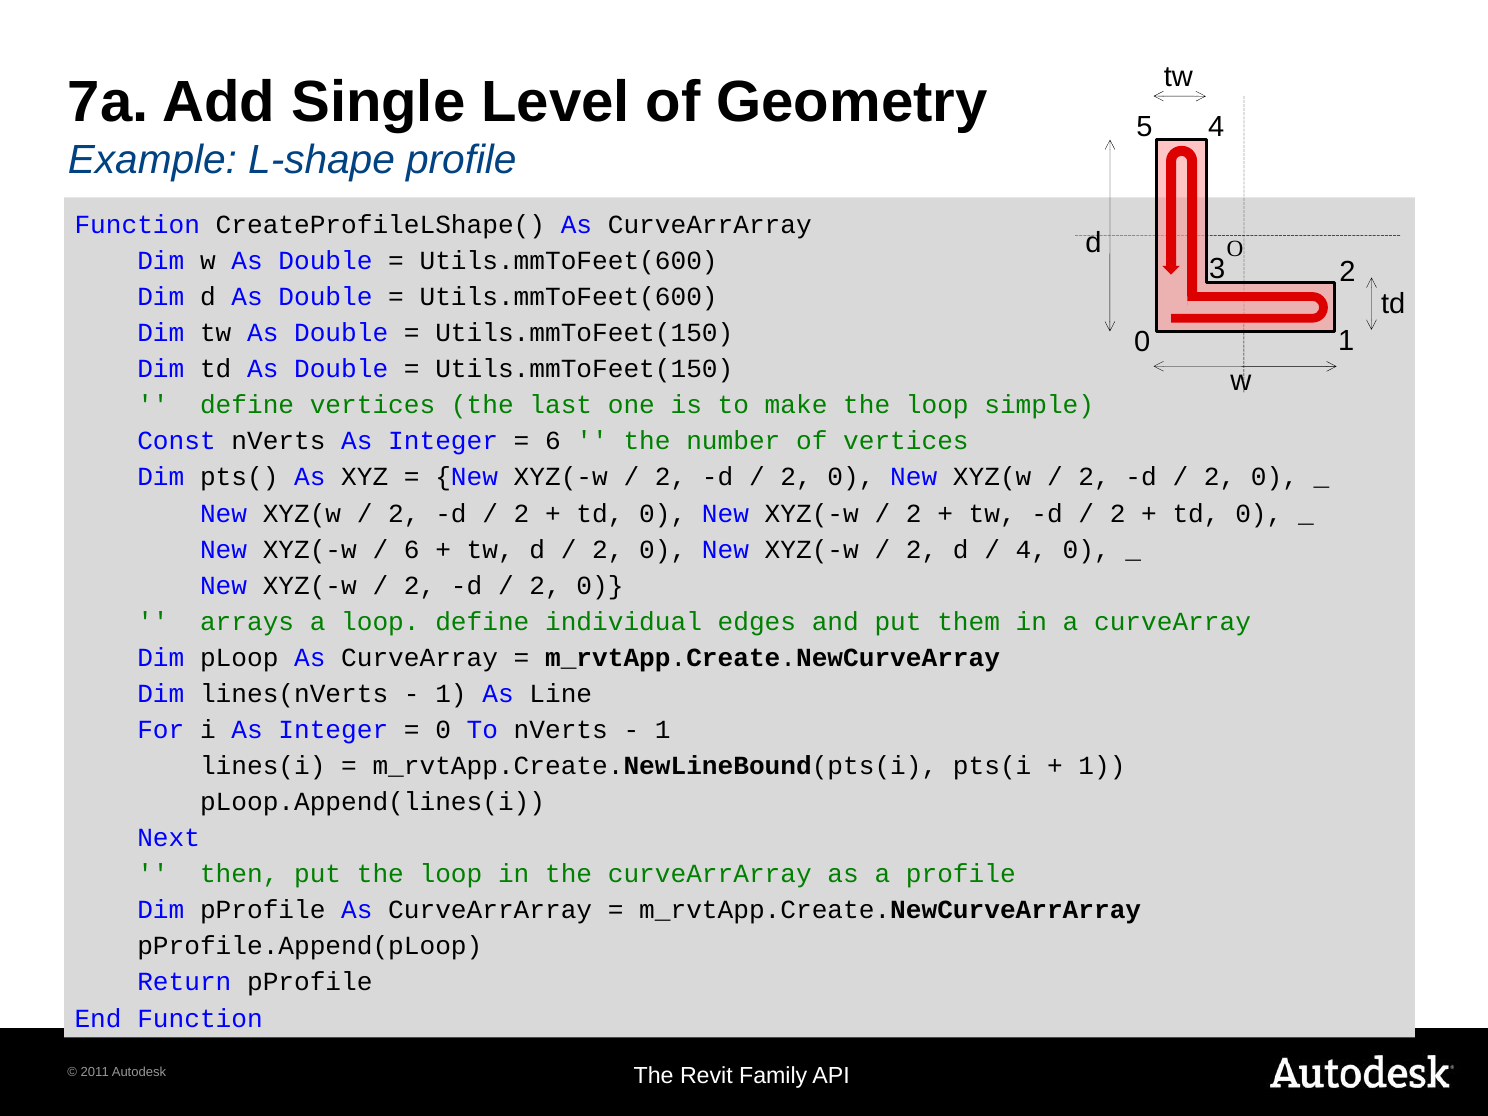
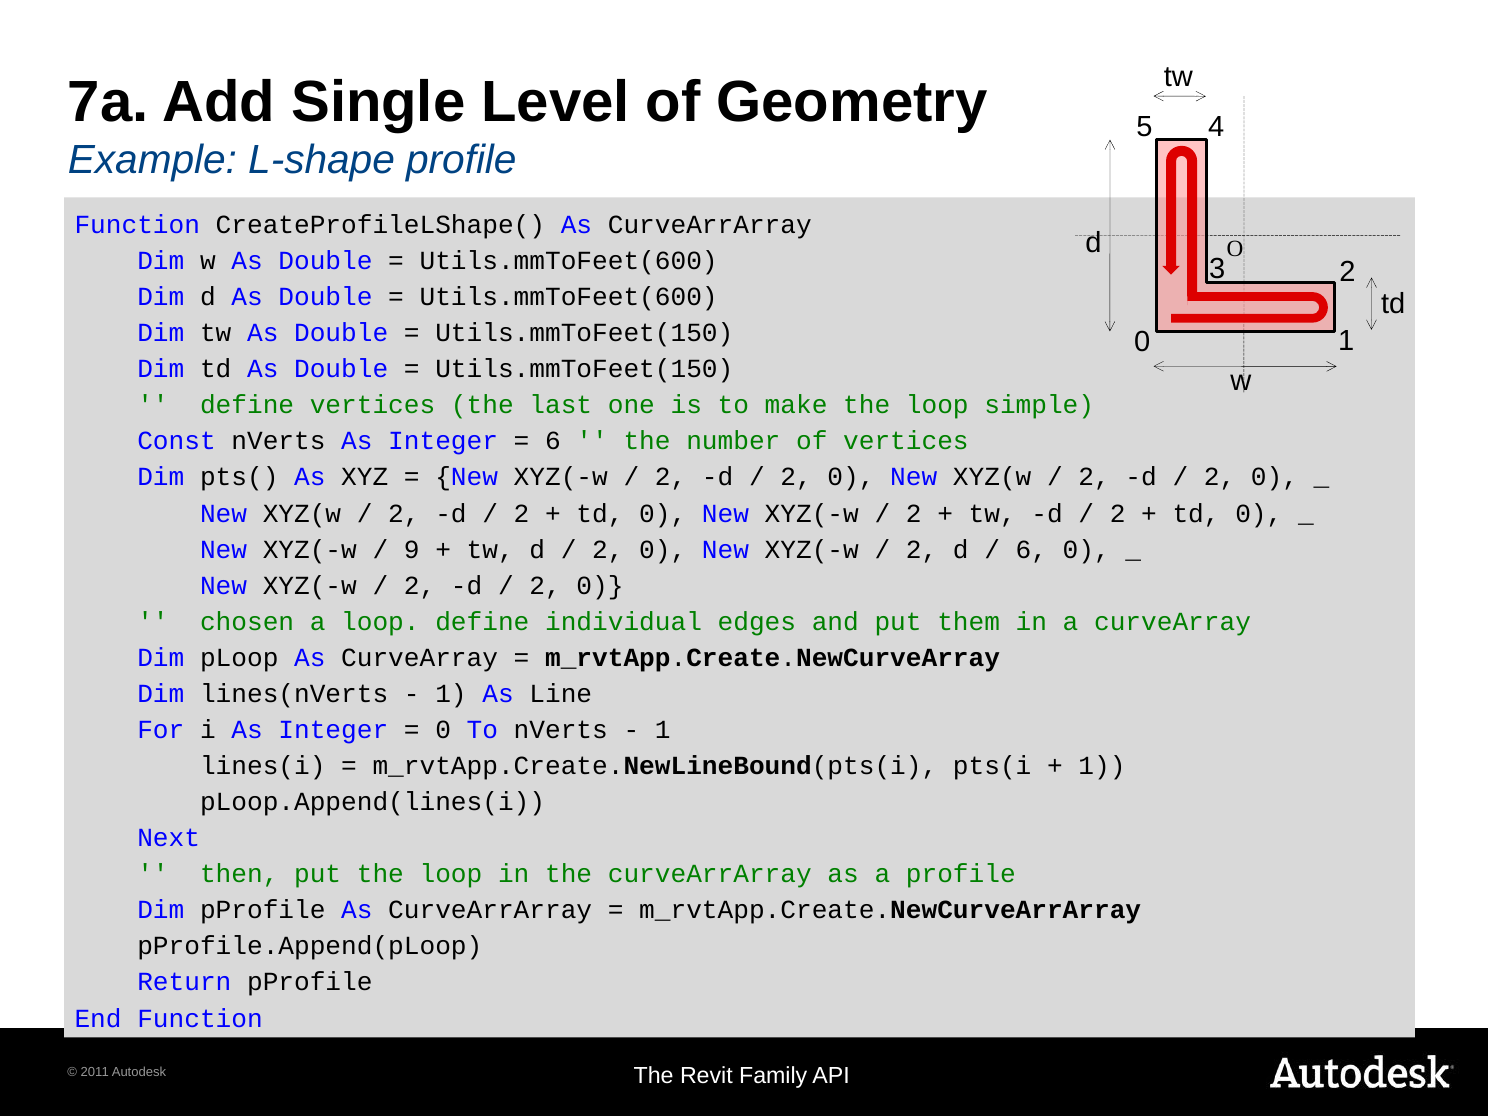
6 at (412, 549): 6 -> 9
4 at (1031, 549): 4 -> 6
arrays: arrays -> chosen
